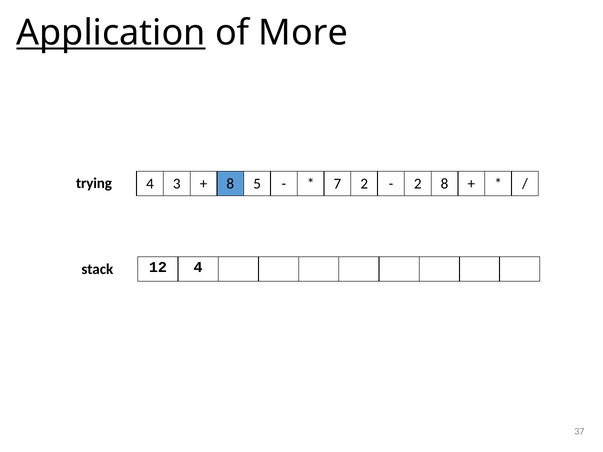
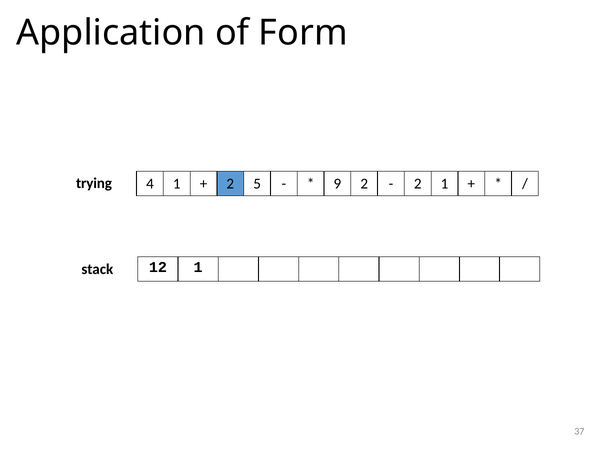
Application underline: present -> none
More: More -> Form
4 3: 3 -> 1
8 at (230, 184): 8 -> 2
7: 7 -> 9
2 8: 8 -> 1
12 4: 4 -> 1
